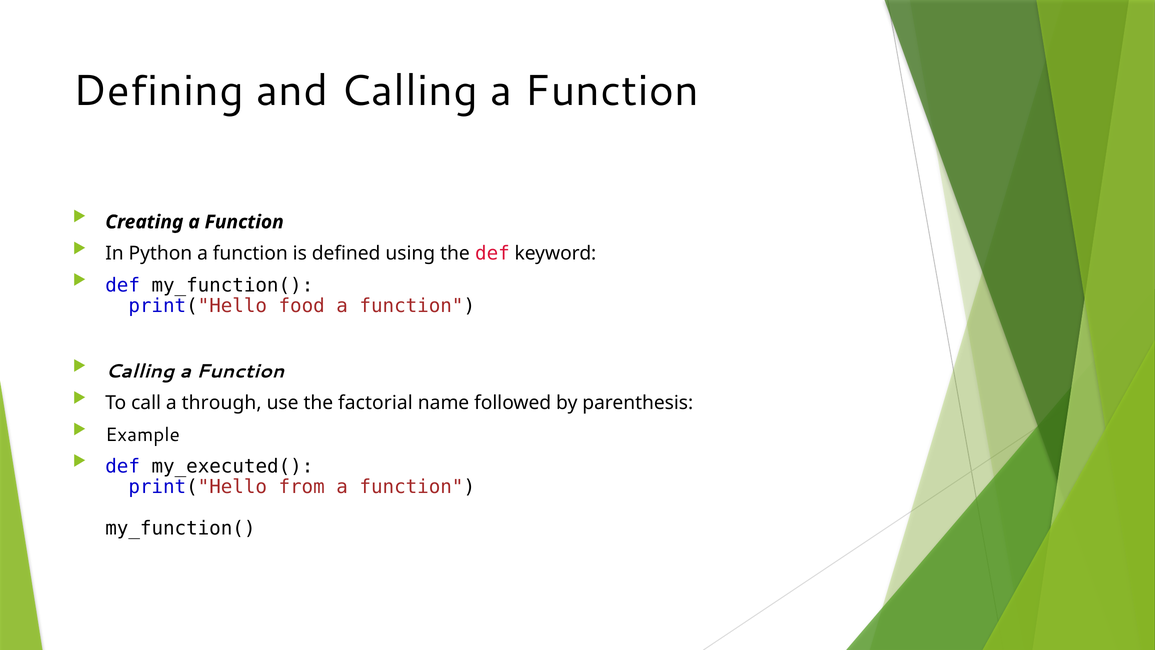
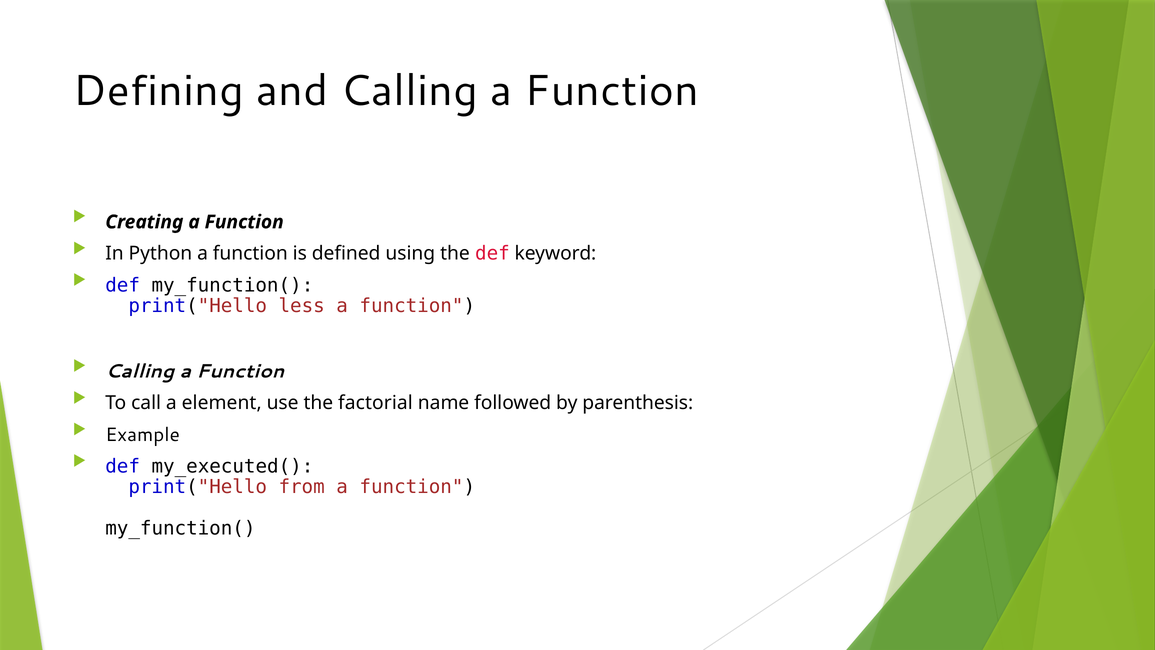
food: food -> less
through: through -> element
